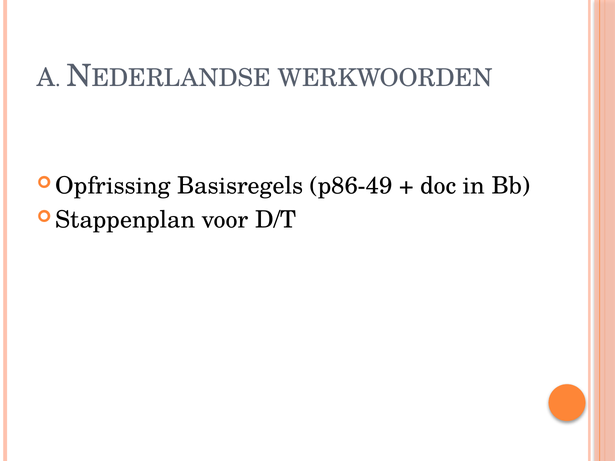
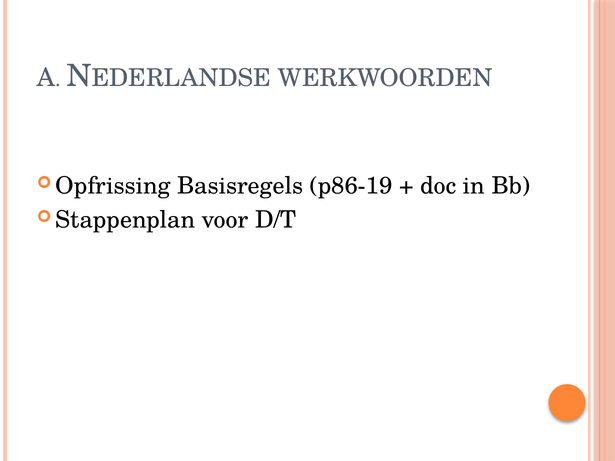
p86-49: p86-49 -> p86-19
